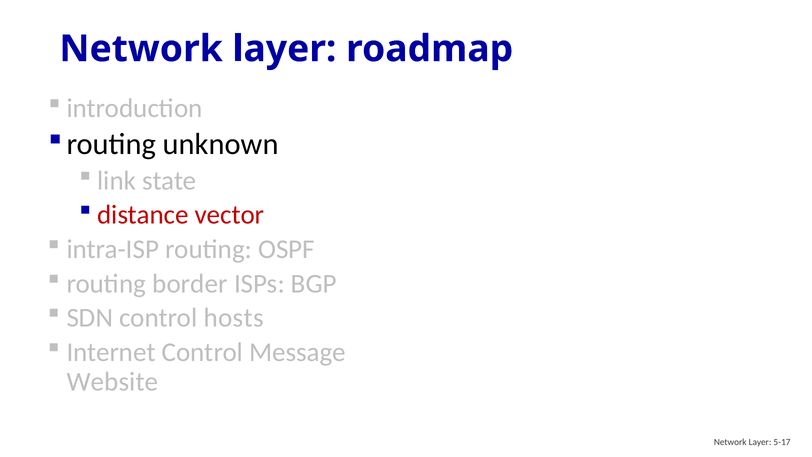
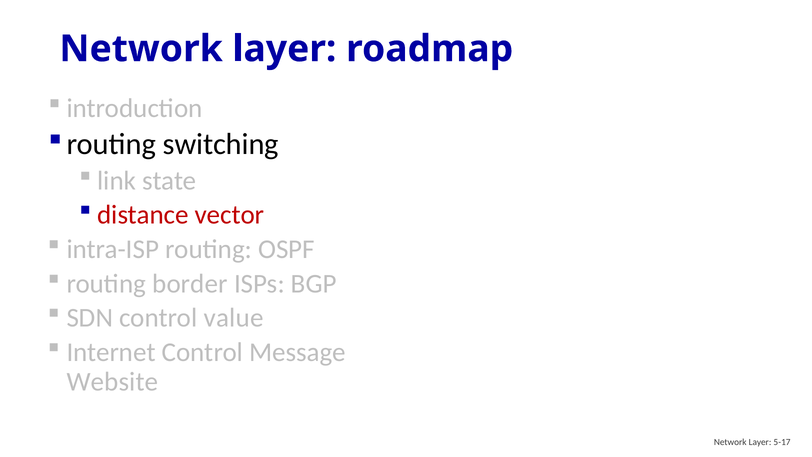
unknown: unknown -> switching
hosts: hosts -> value
